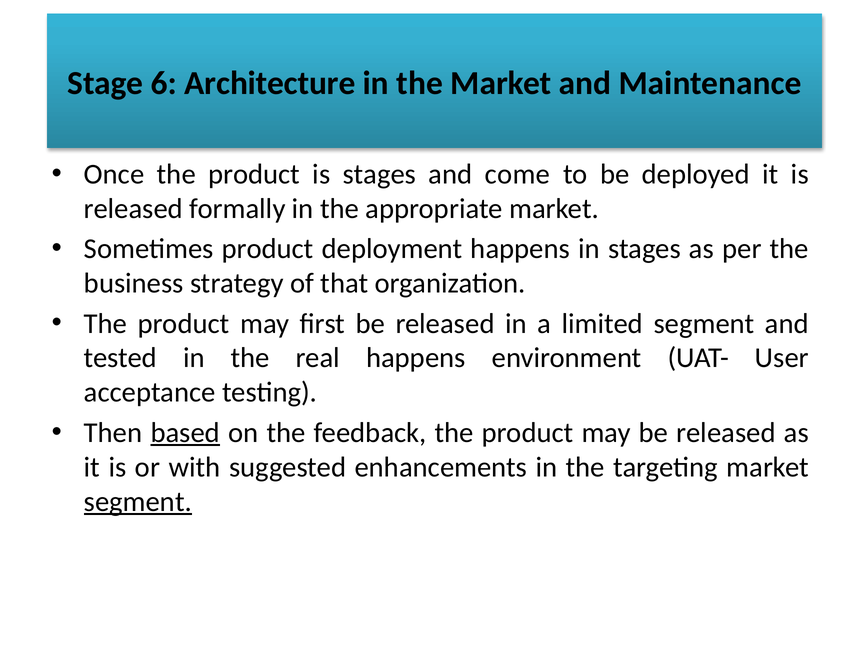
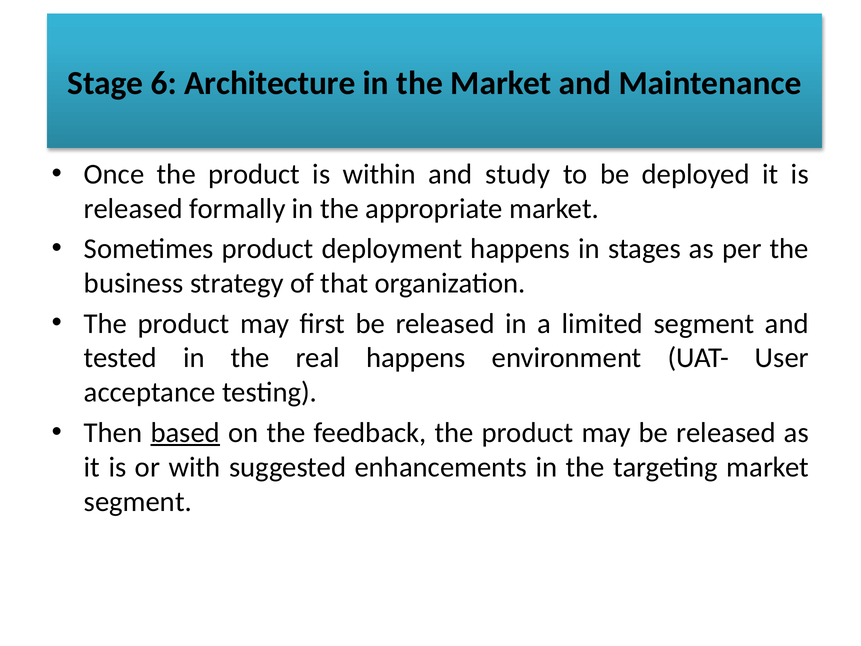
is stages: stages -> within
come: come -> study
segment at (138, 501) underline: present -> none
